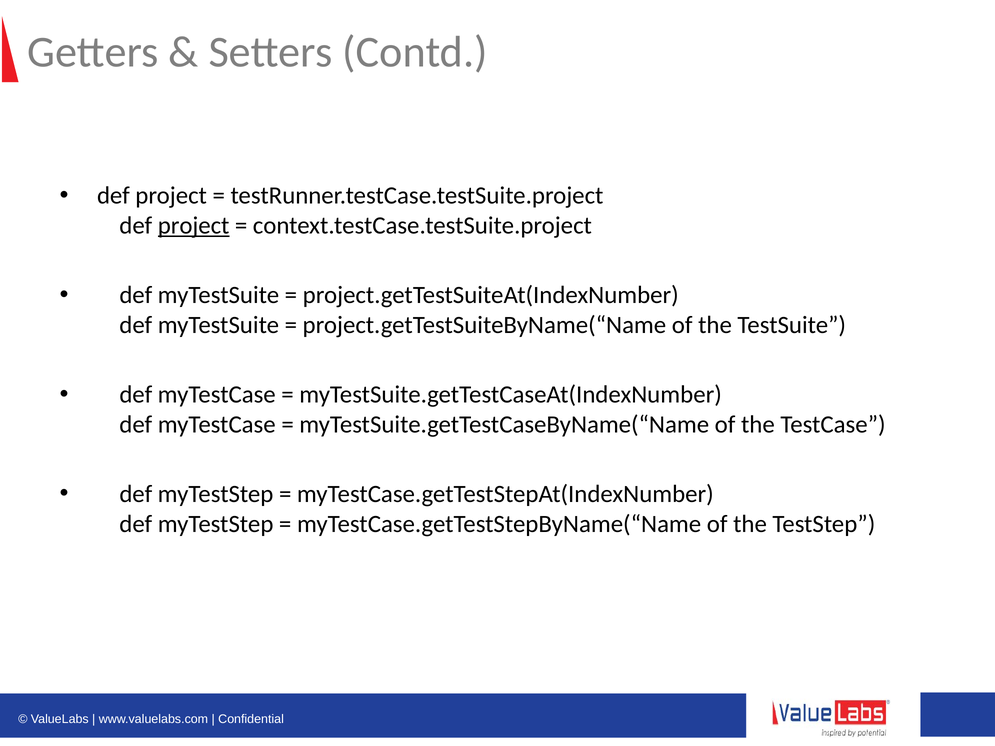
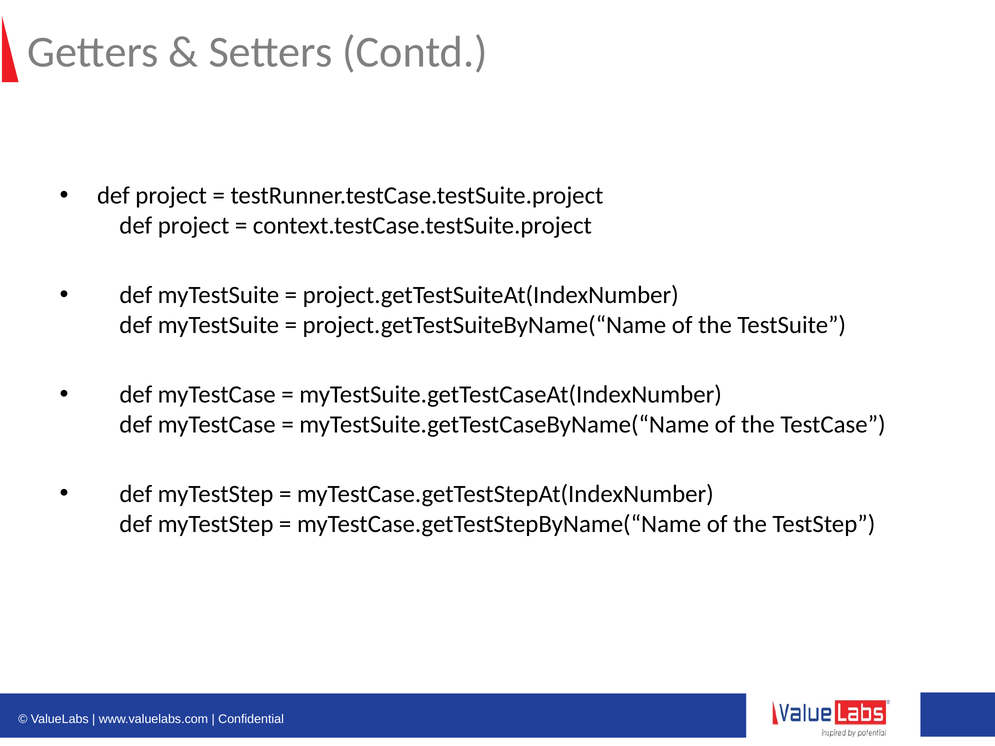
project at (194, 226) underline: present -> none
